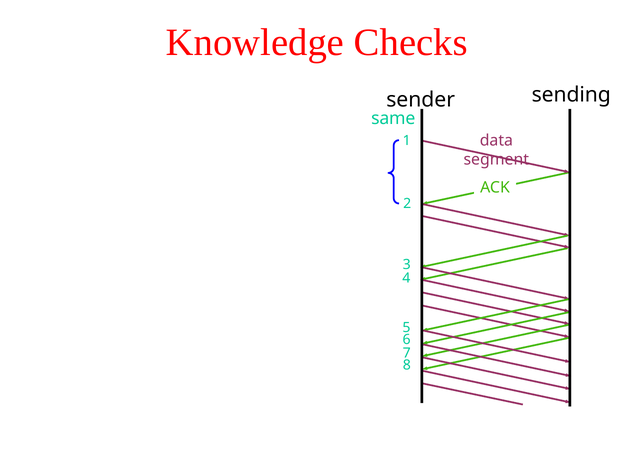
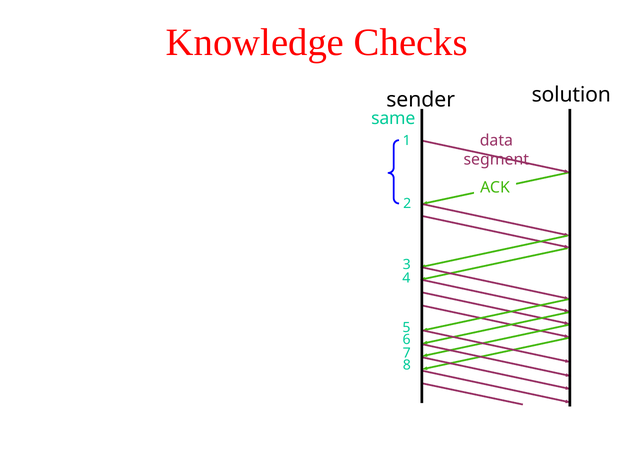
sending: sending -> solution
